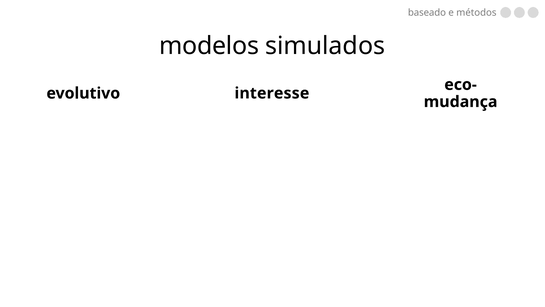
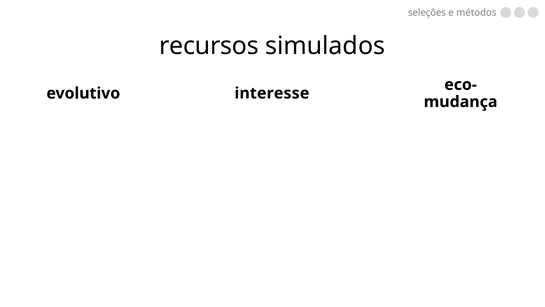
baseado: baseado -> seleções
modelos: modelos -> recursos
